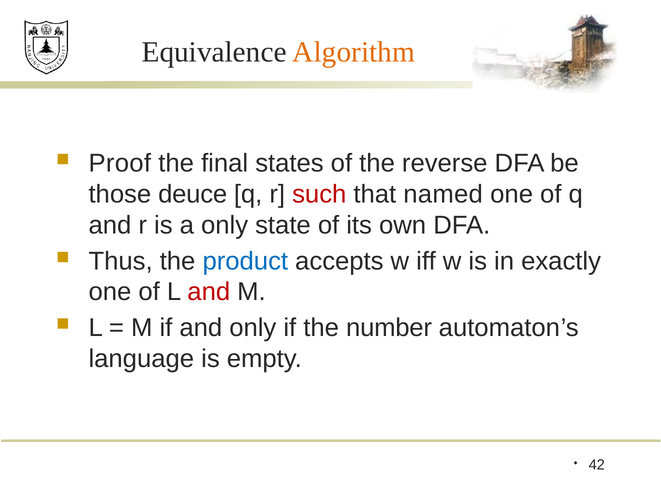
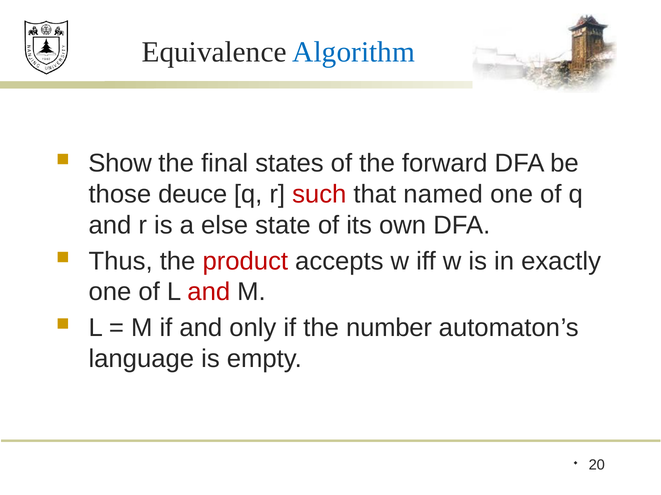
Algorithm colour: orange -> blue
Proof: Proof -> Show
reverse: reverse -> forward
a only: only -> else
product colour: blue -> red
42: 42 -> 20
